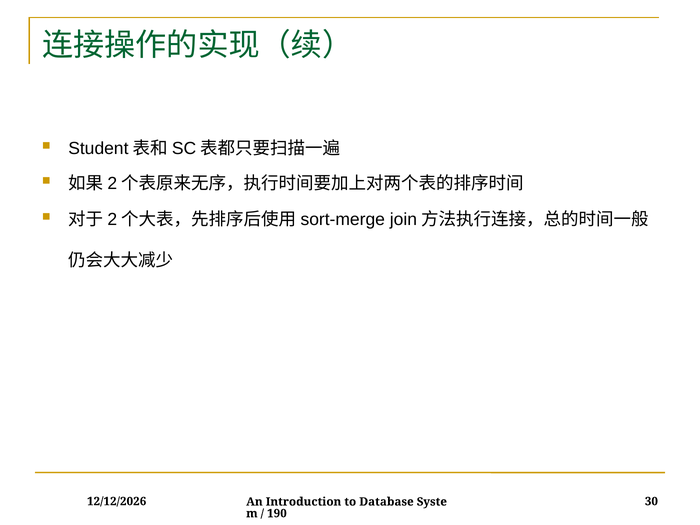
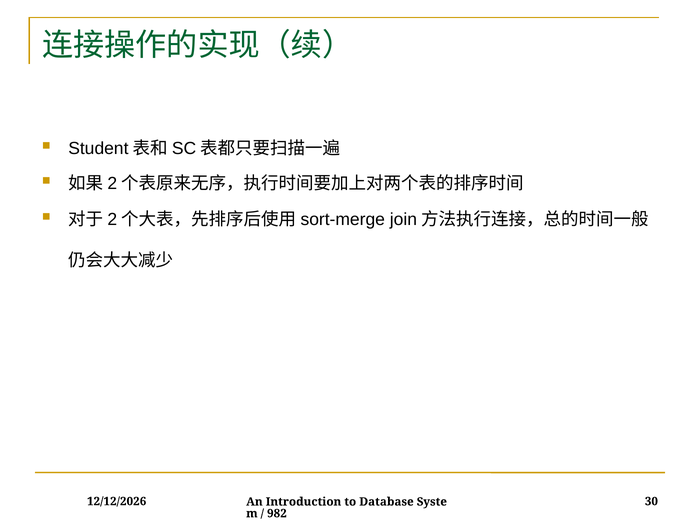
190: 190 -> 982
